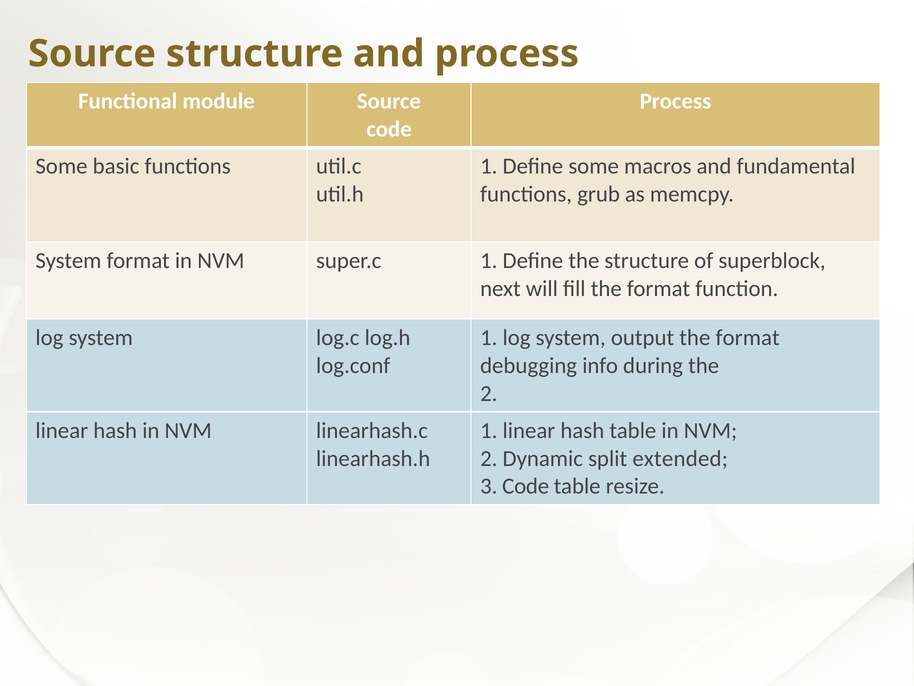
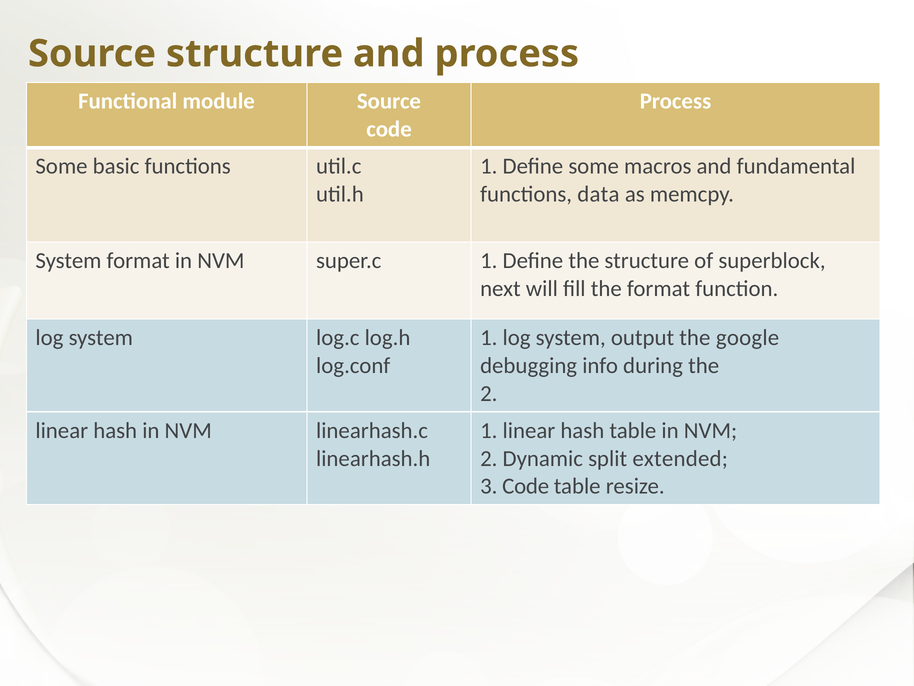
grub: grub -> data
output the format: format -> google
